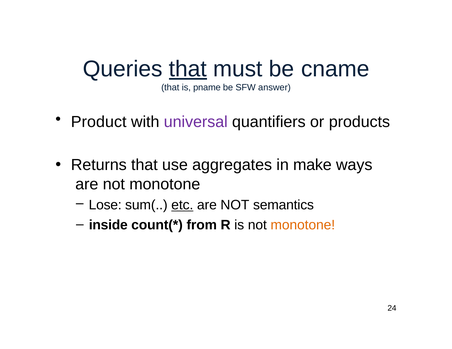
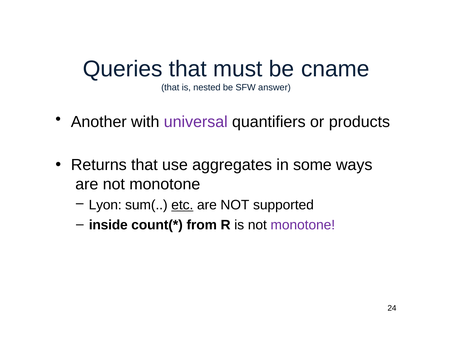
that at (188, 69) underline: present -> none
pname: pname -> nested
Product: Product -> Another
make: make -> some
Lose: Lose -> Lyon
semantics: semantics -> supported
monotone at (303, 225) colour: orange -> purple
